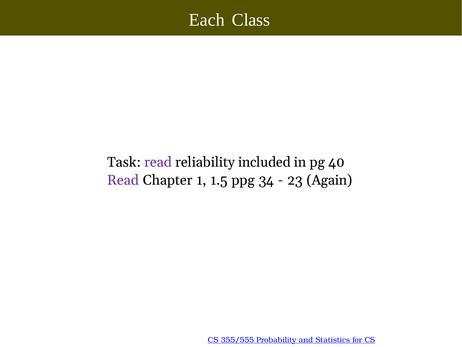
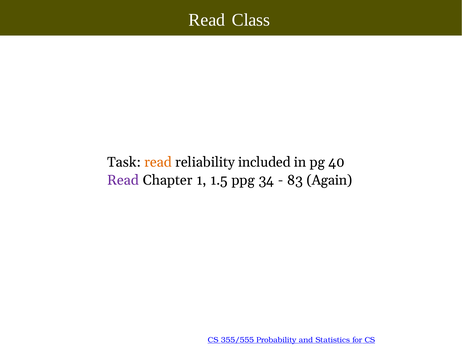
Each at (207, 20): Each -> Read
read at (158, 162) colour: purple -> orange
23: 23 -> 83
